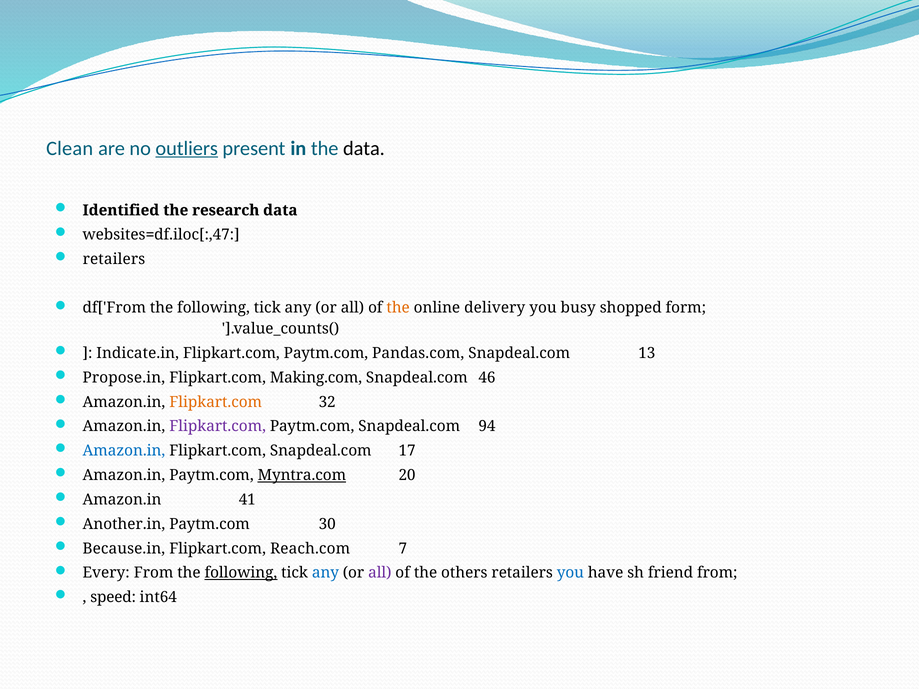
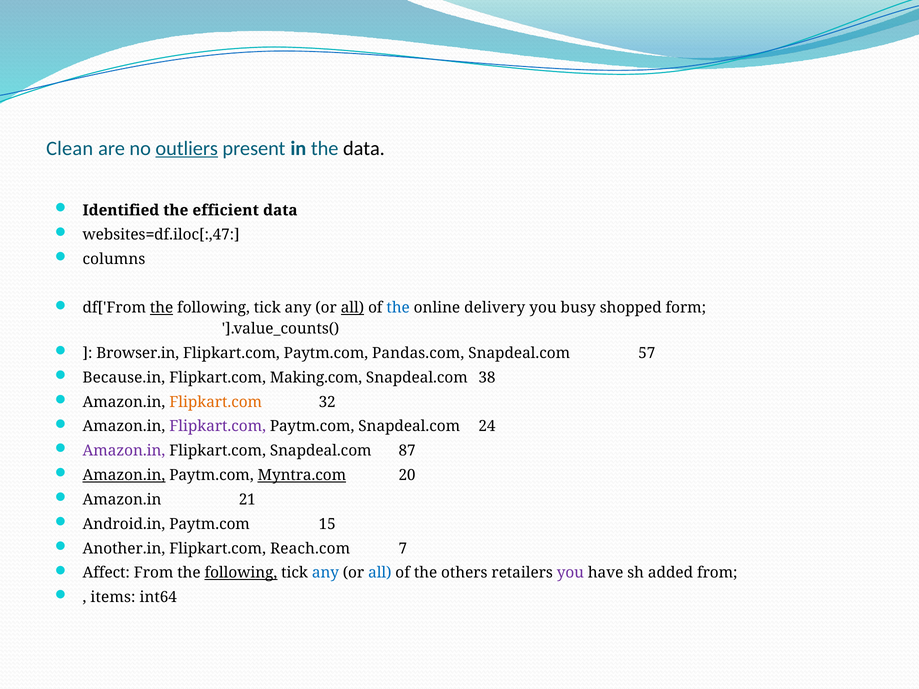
research: research -> efficient
retailers at (114, 259): retailers -> columns
the at (162, 308) underline: none -> present
all at (352, 308) underline: none -> present
the at (398, 308) colour: orange -> blue
Indicate.in: Indicate.in -> Browser.in
13: 13 -> 57
Propose.in: Propose.in -> Because.in
46: 46 -> 38
94: 94 -> 24
Amazon.in at (124, 451) colour: blue -> purple
17: 17 -> 87
Amazon.in at (124, 475) underline: none -> present
41: 41 -> 21
Another.in: Another.in -> Android.in
30: 30 -> 15
Because.in: Because.in -> Another.in
Every: Every -> Affect
all at (380, 573) colour: purple -> blue
you at (570, 573) colour: blue -> purple
friend: friend -> added
speed: speed -> items
